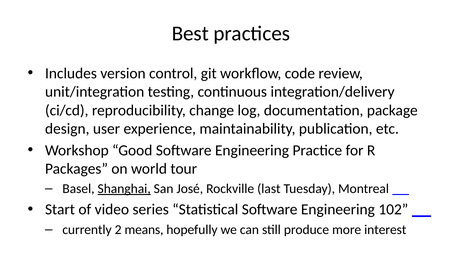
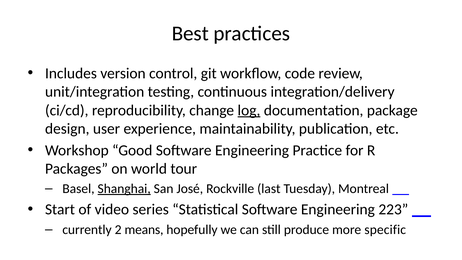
log underline: none -> present
102: 102 -> 223
interest: interest -> specific
